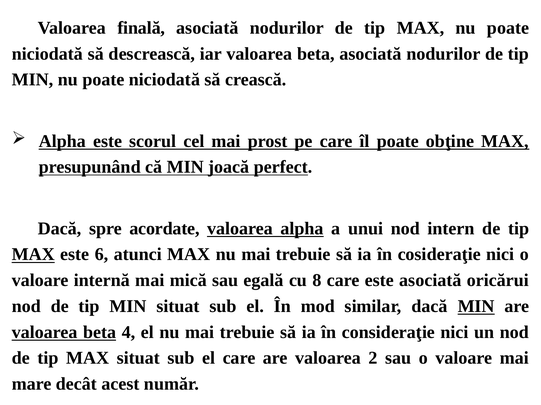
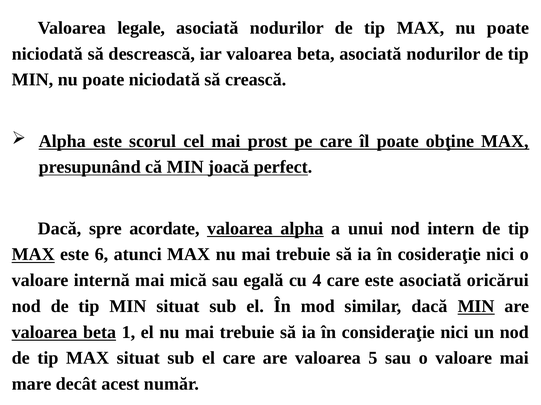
finală: finală -> legale
8: 8 -> 4
4: 4 -> 1
2: 2 -> 5
